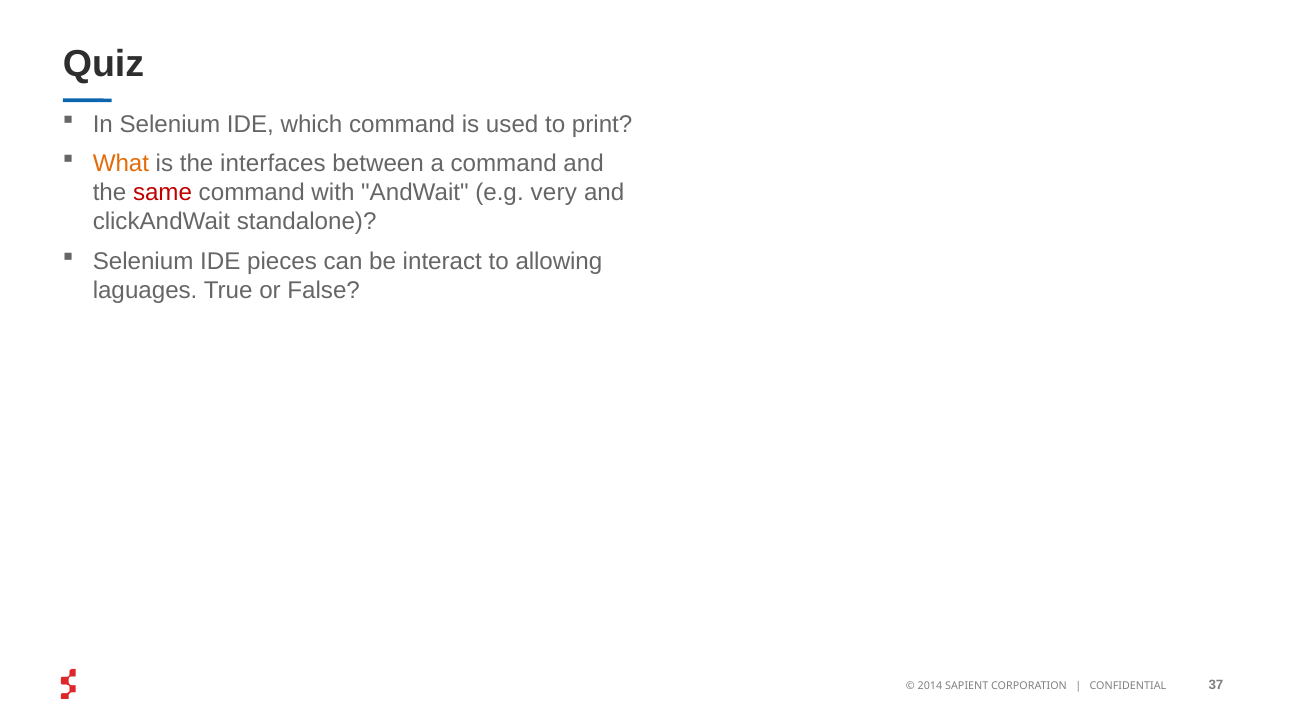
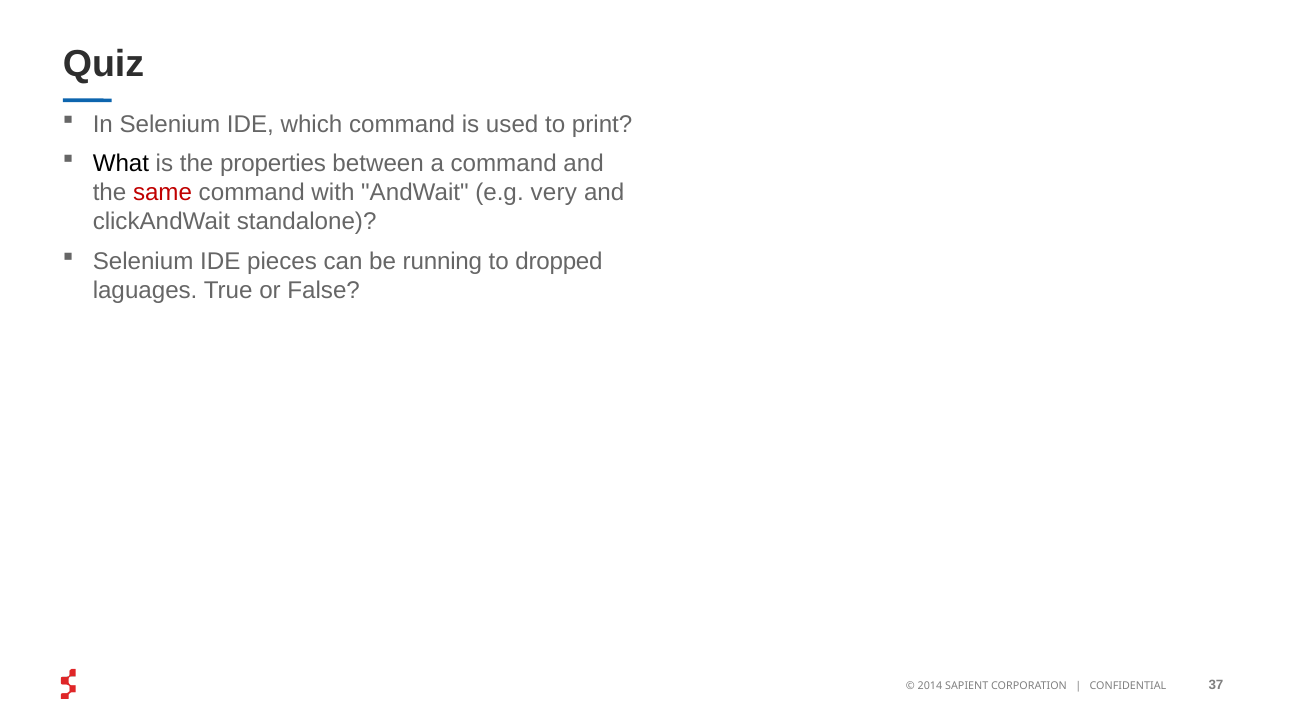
What colour: orange -> black
interfaces: interfaces -> properties
interact: interact -> running
allowing: allowing -> dropped
